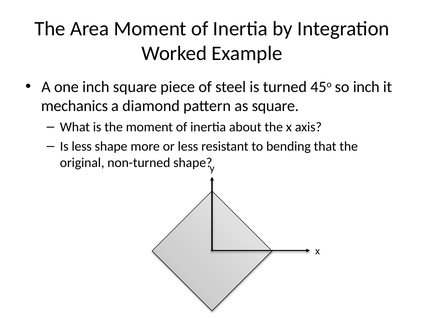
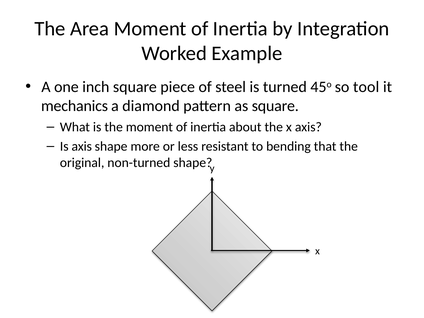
so inch: inch -> tool
Is less: less -> axis
